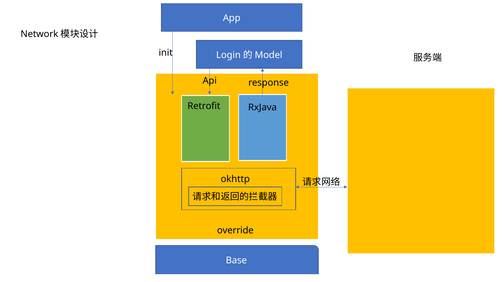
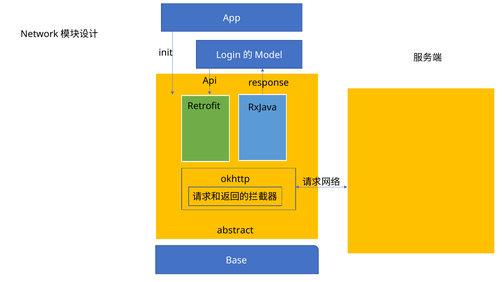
override: override -> abstract
